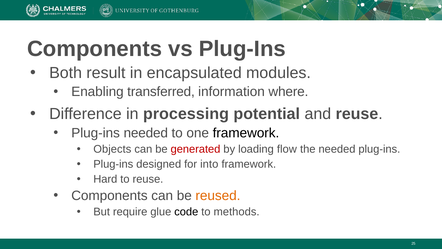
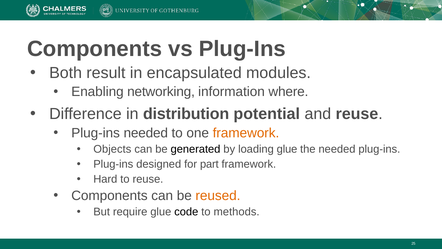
transferred: transferred -> networking
processing: processing -> distribution
framework at (246, 133) colour: black -> orange
generated colour: red -> black
loading flow: flow -> glue
into: into -> part
